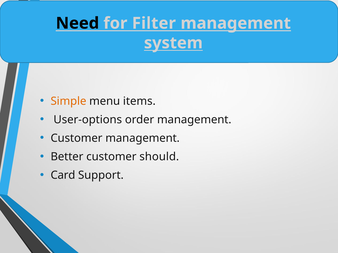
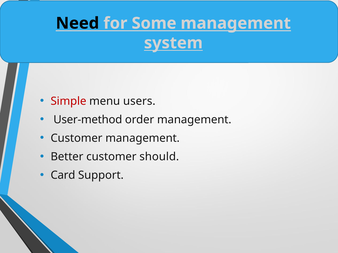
Filter: Filter -> Some
Simple colour: orange -> red
items: items -> users
User-options: User-options -> User-method
